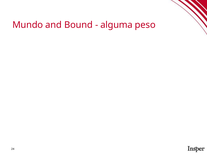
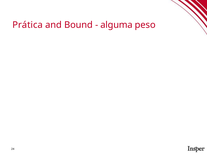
Mundo: Mundo -> Prática
